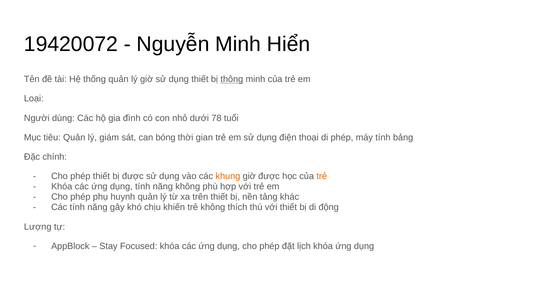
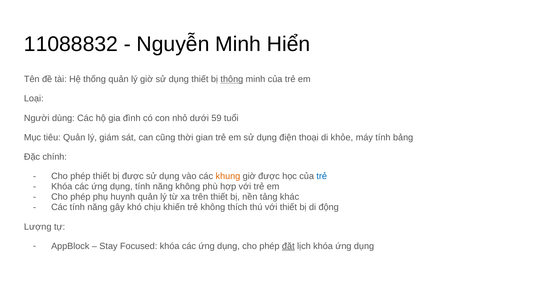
19420072: 19420072 -> 11088832
78: 78 -> 59
bóng: bóng -> cũng
di phép: phép -> khỏe
trẻ at (322, 176) colour: orange -> blue
đặt underline: none -> present
